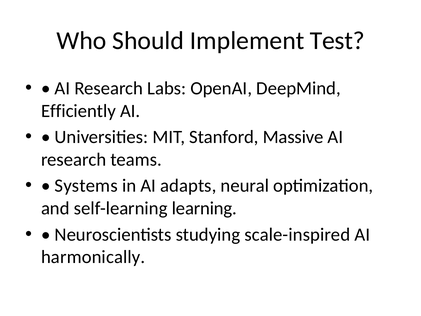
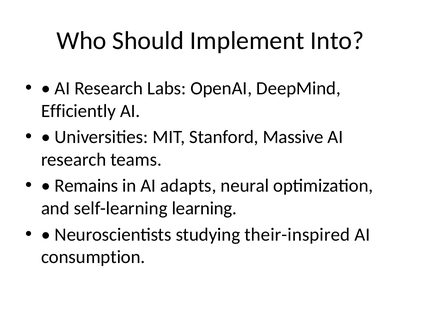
Test: Test -> Into
Systems: Systems -> Remains
scale-inspired: scale-inspired -> their-inspired
harmonically: harmonically -> consumption
